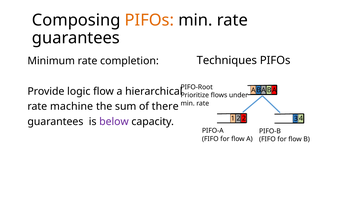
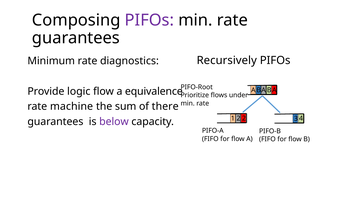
PIFOs at (149, 20) colour: orange -> purple
Techniques: Techniques -> Recursively
completion: completion -> diagnostics
hierarchical: hierarchical -> equivalence
